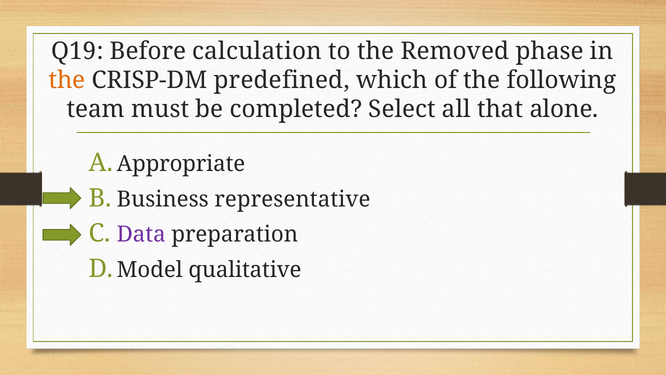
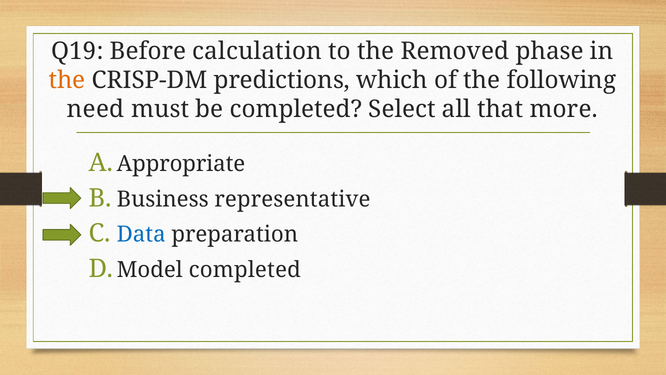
predefined: predefined -> predictions
team: team -> need
alone: alone -> more
Data colour: purple -> blue
Model qualitative: qualitative -> completed
